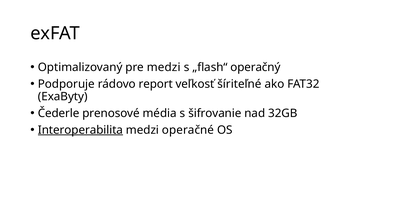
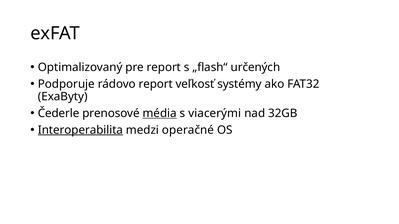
pre medzi: medzi -> report
operačný: operačný -> určených
šíriteľné: šíriteľné -> systémy
média underline: none -> present
šifrovanie: šifrovanie -> viacerými
